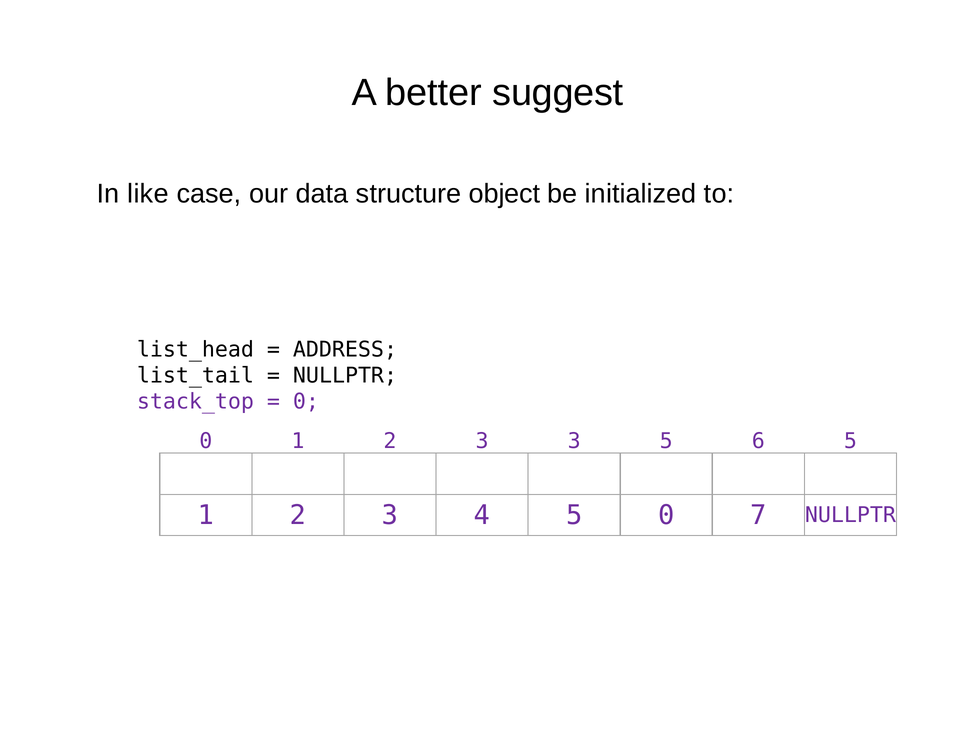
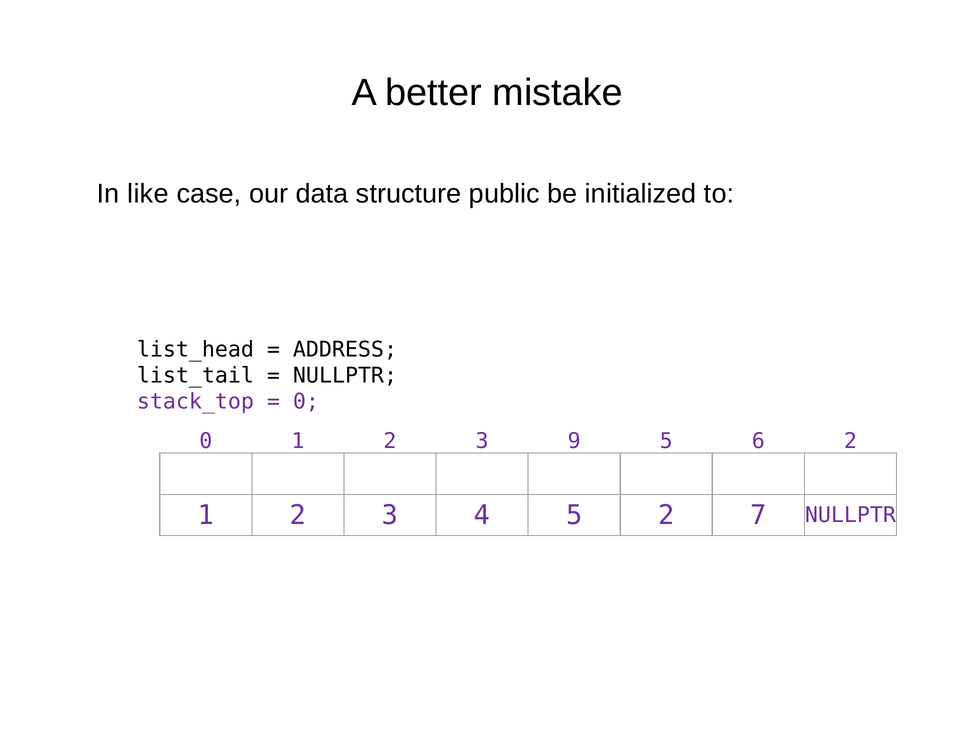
suggest: suggest -> mistake
object: object -> public
3 3: 3 -> 9
6 5: 5 -> 2
5 0: 0 -> 2
